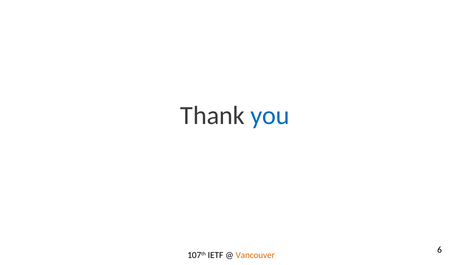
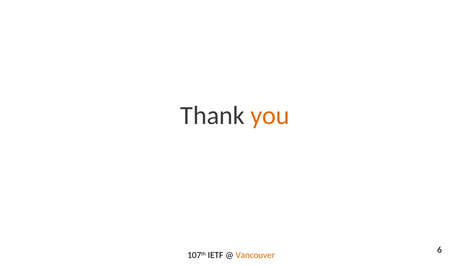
you colour: blue -> orange
